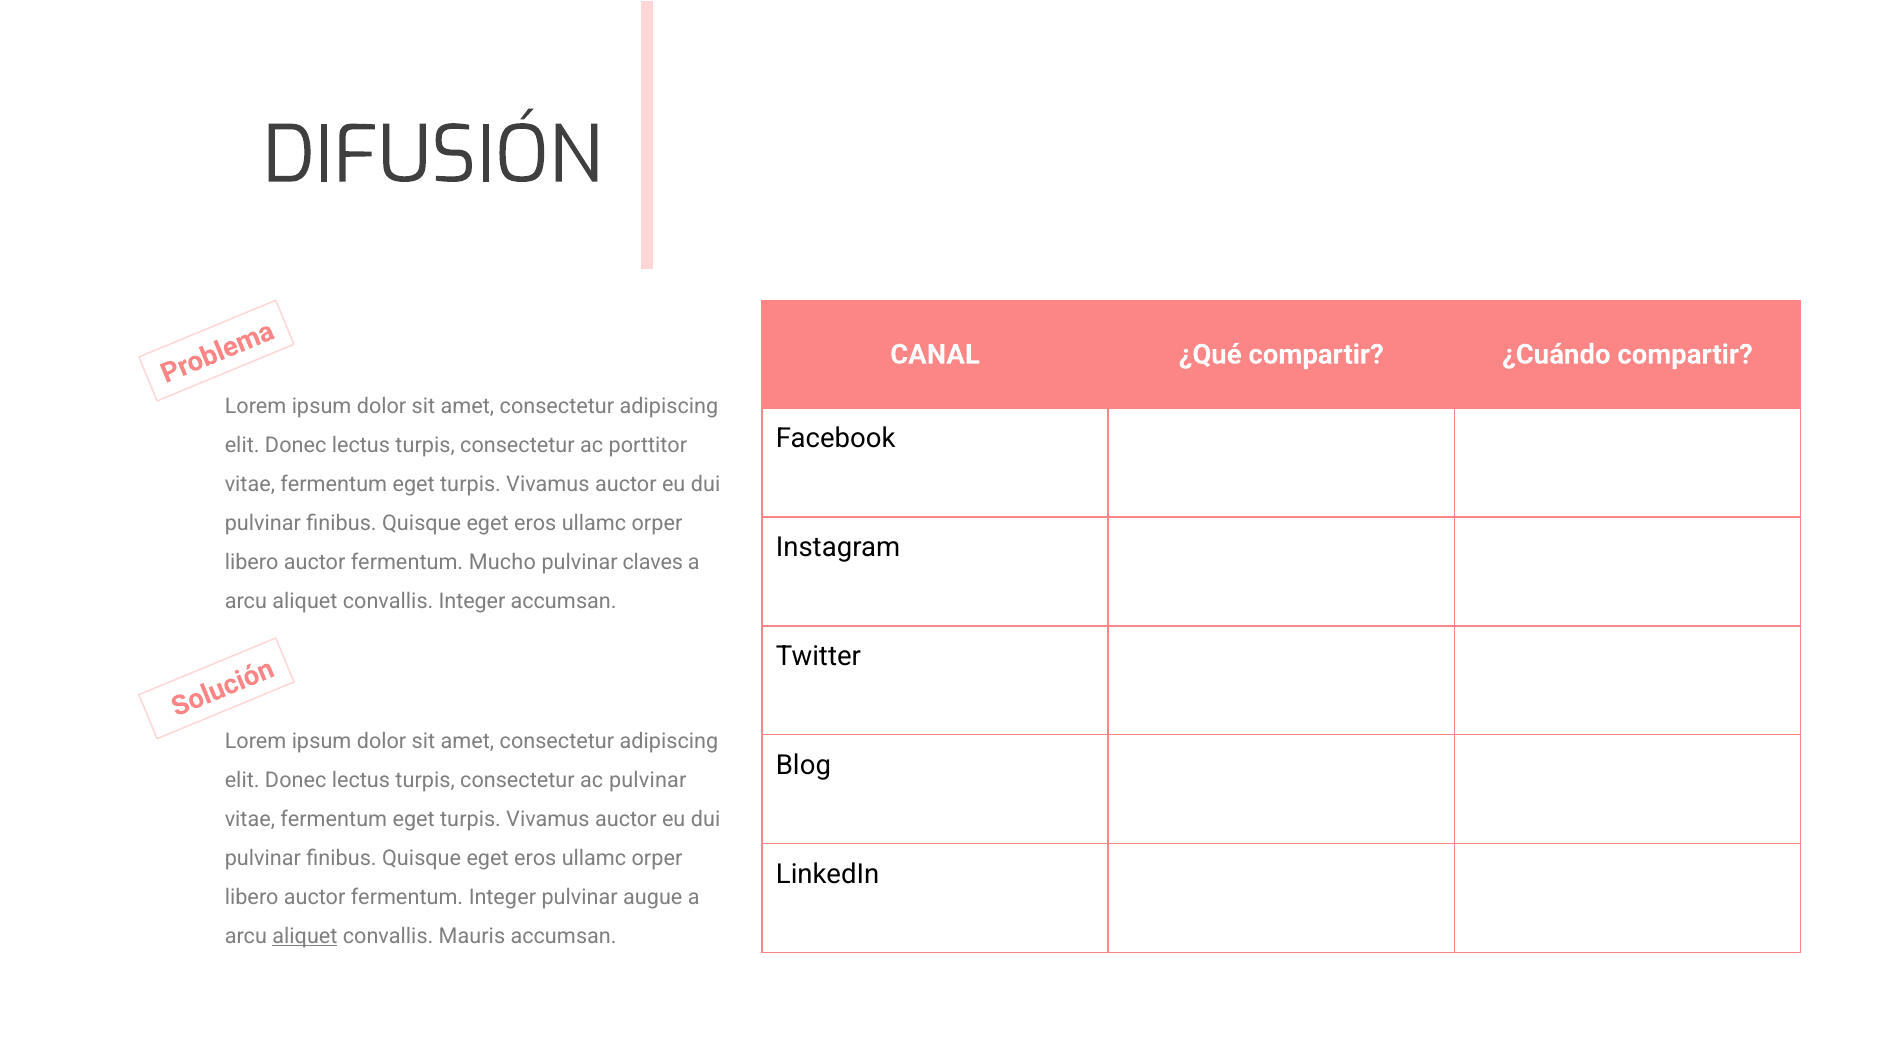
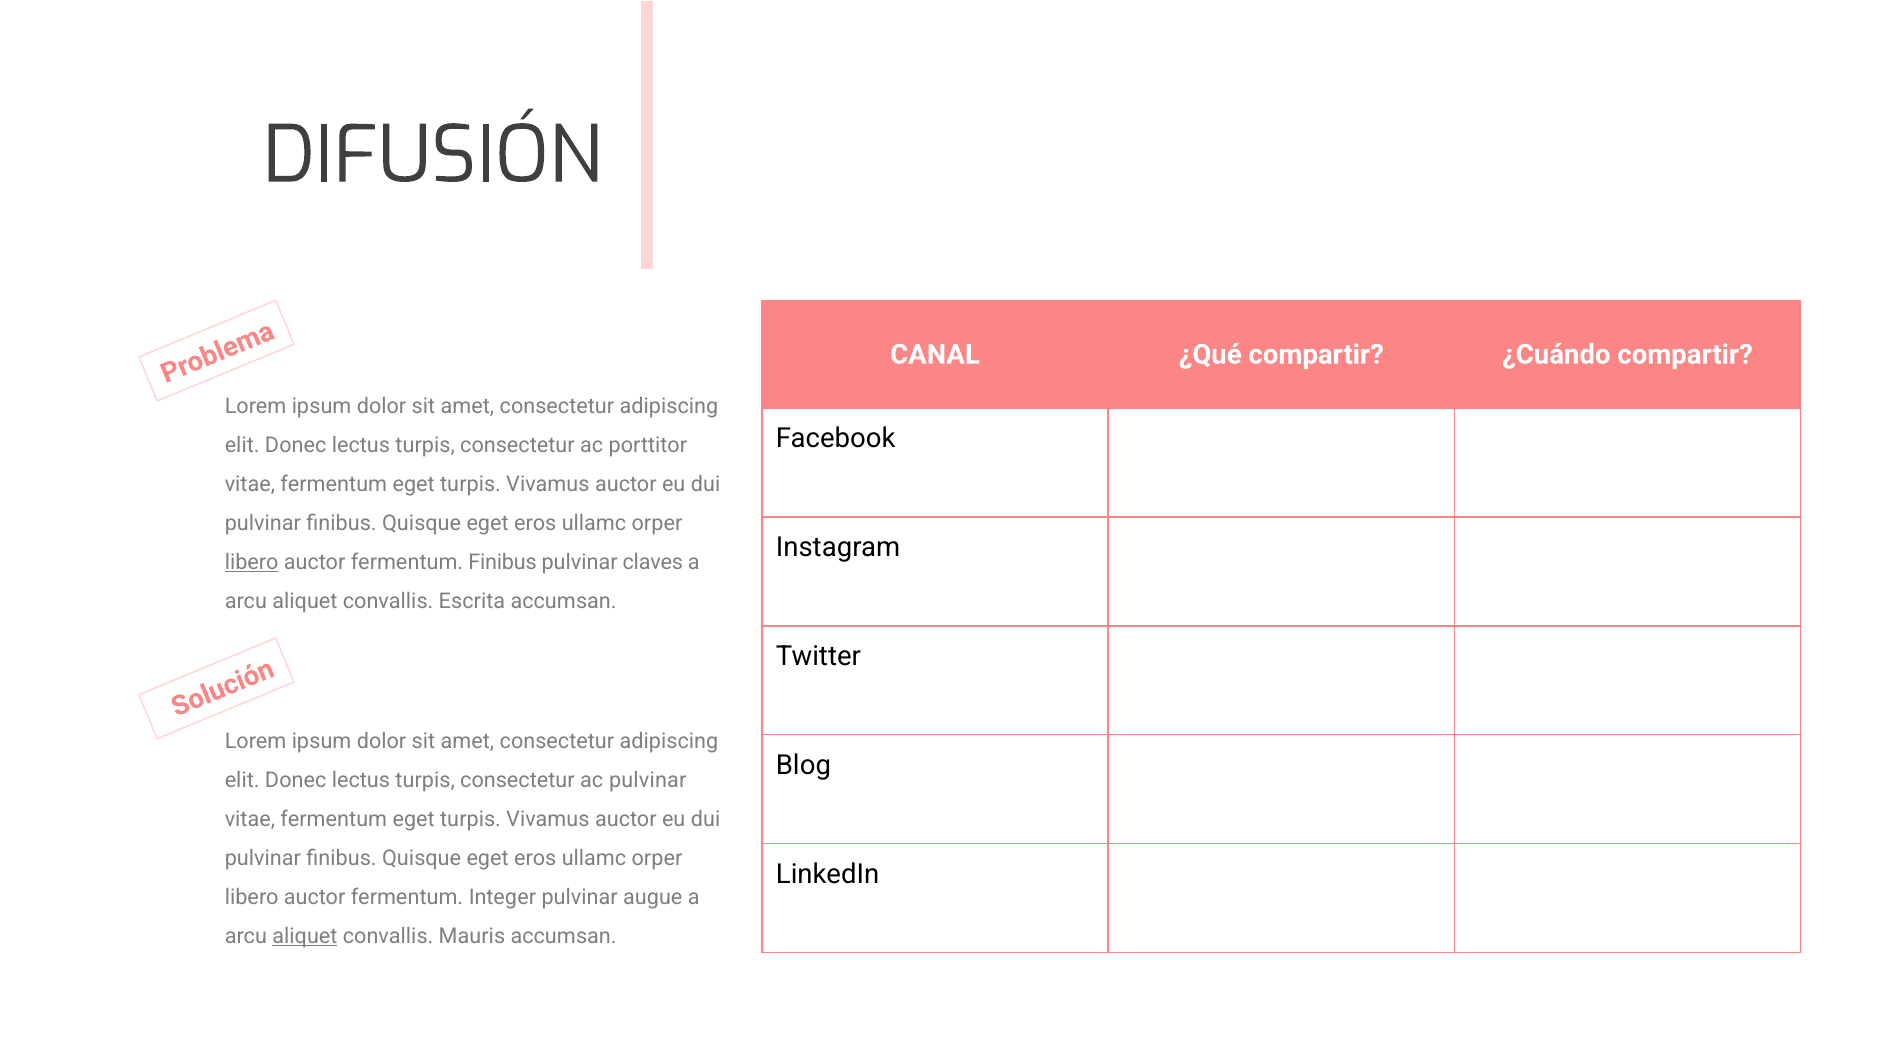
libero at (252, 562) underline: none -> present
fermentum Mucho: Mucho -> Finibus
convallis Integer: Integer -> Escrita
